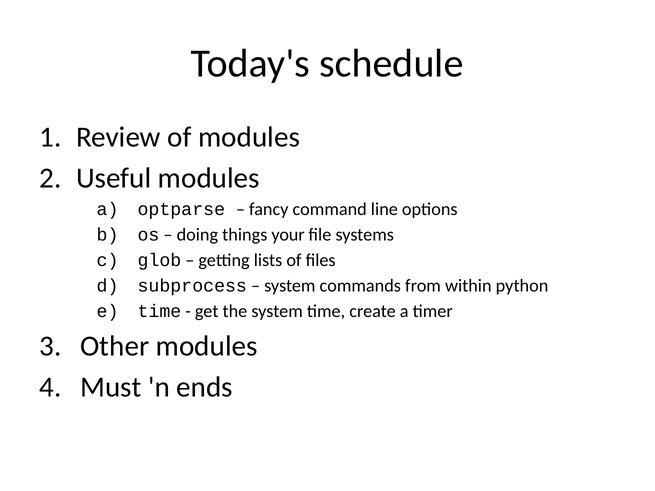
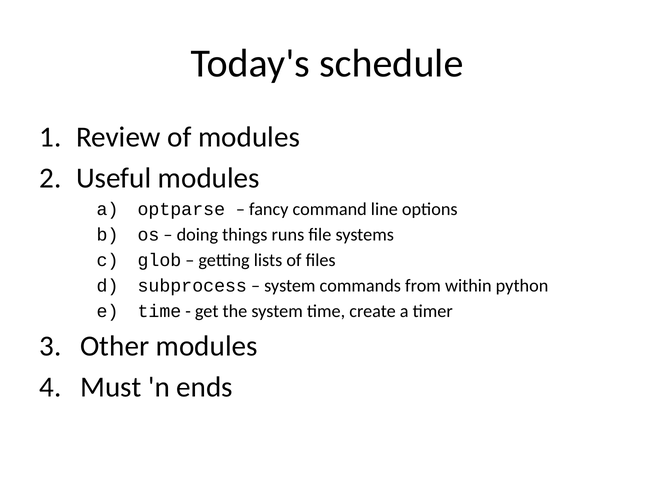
your: your -> runs
